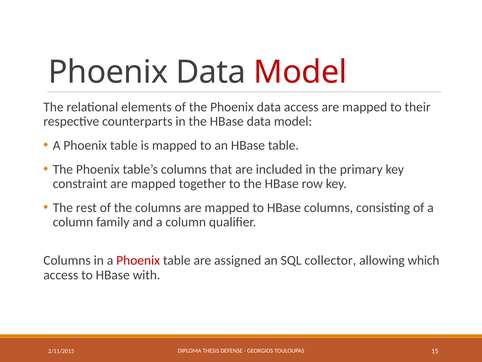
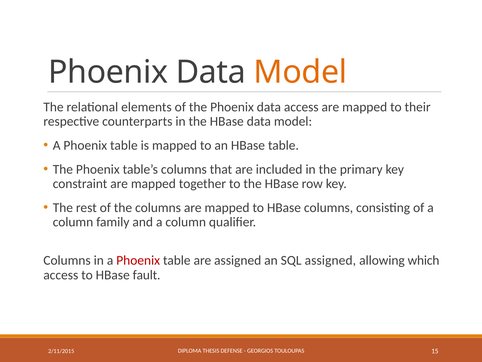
Model at (300, 72) colour: red -> orange
SQL collector: collector -> assigned
with: with -> fault
